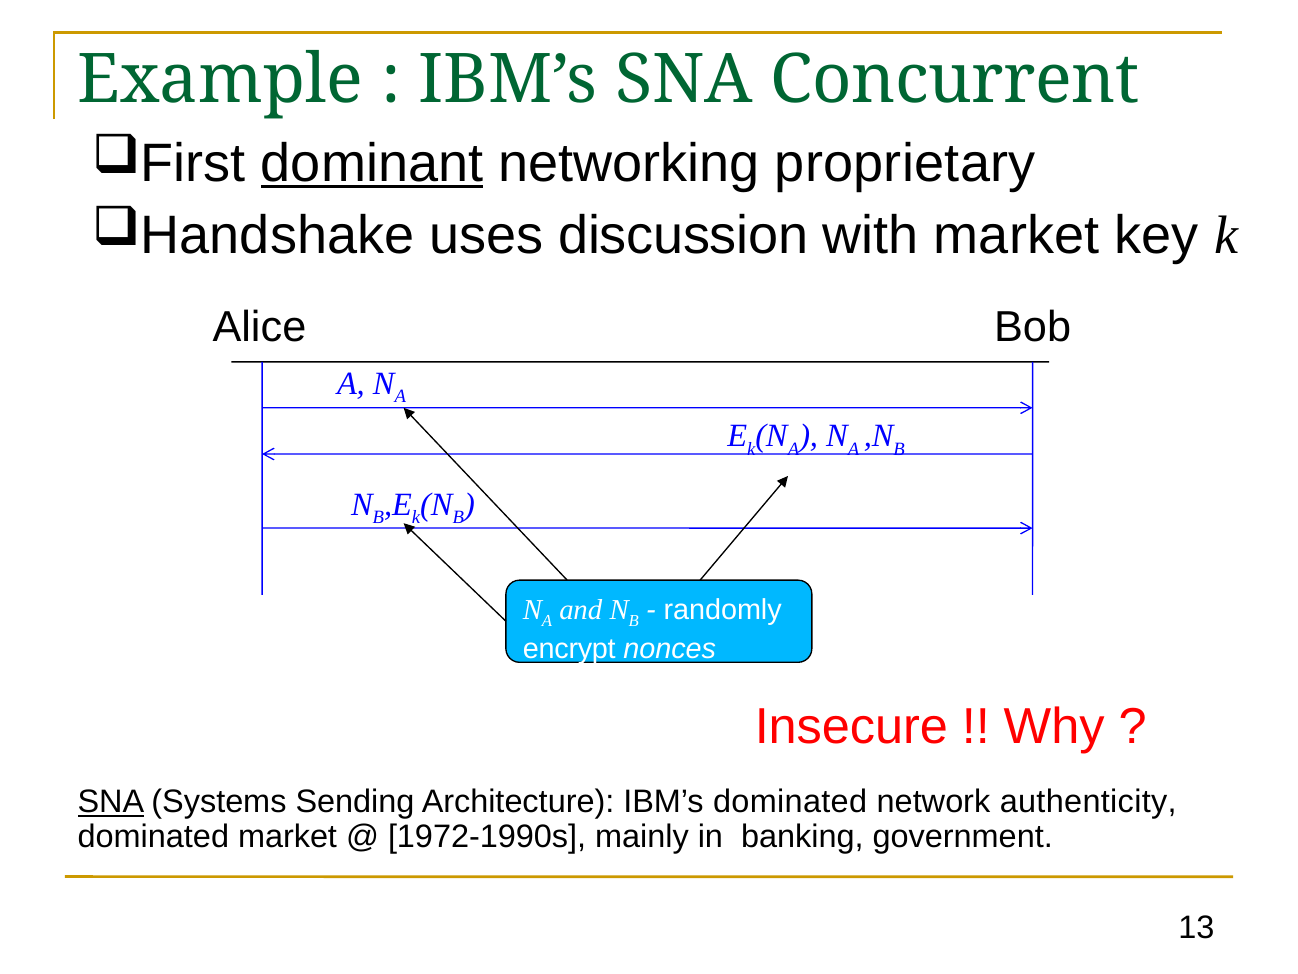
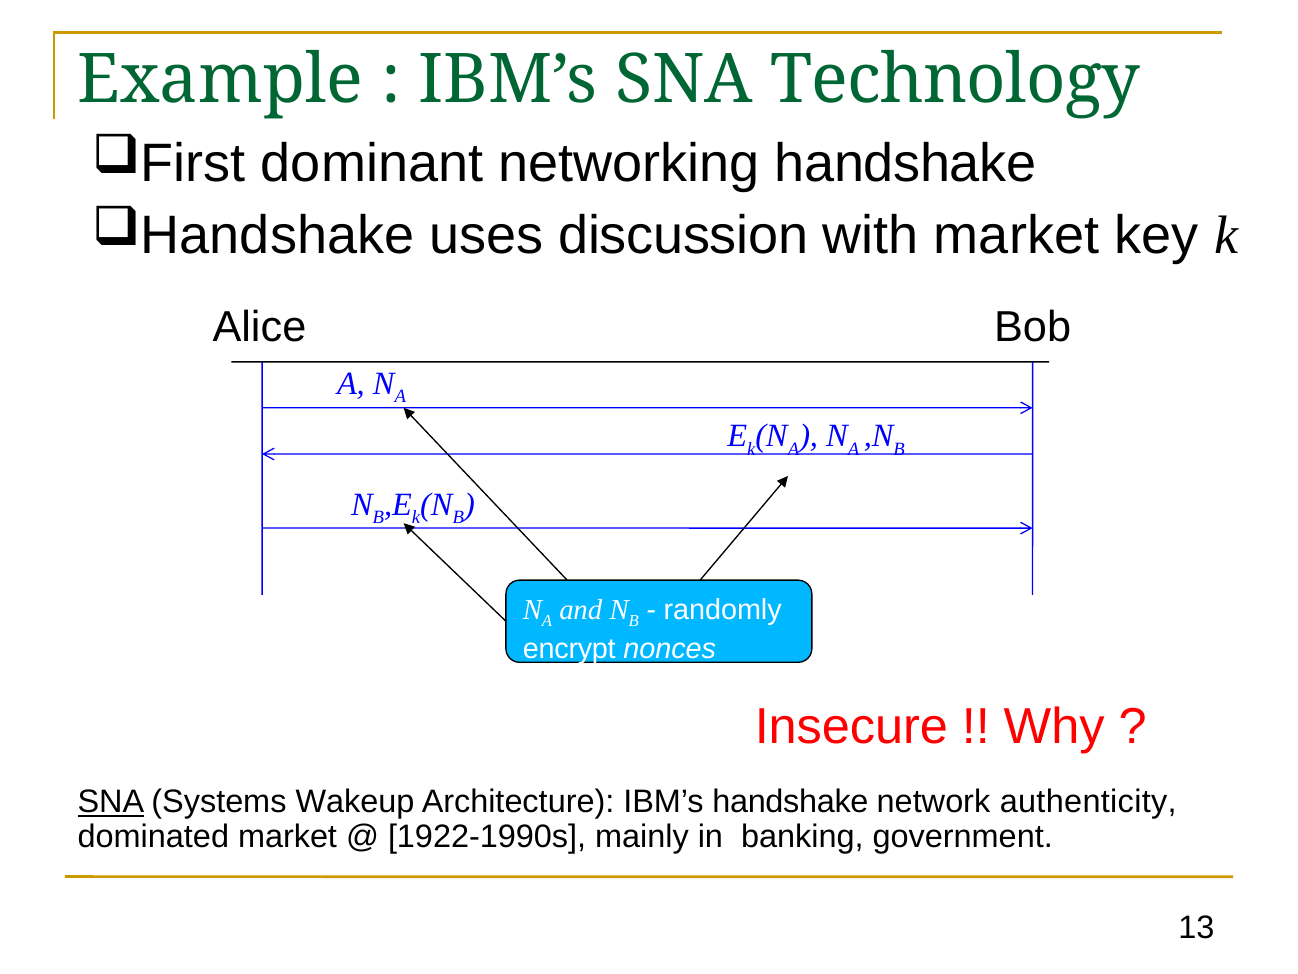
Concurrent: Concurrent -> Technology
dominant underline: present -> none
networking proprietary: proprietary -> handshake
Sending: Sending -> Wakeup
IBM’s dominated: dominated -> handshake
1972-1990s: 1972-1990s -> 1922-1990s
